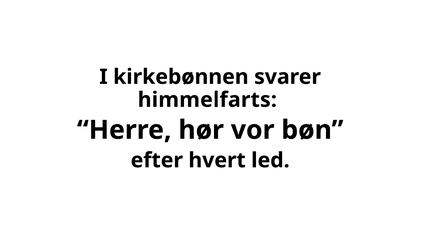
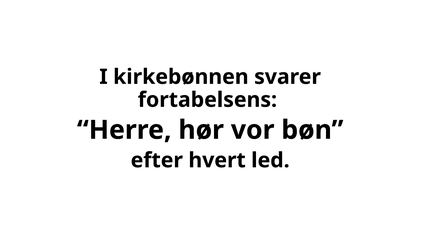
himmelfarts: himmelfarts -> fortabelsens
